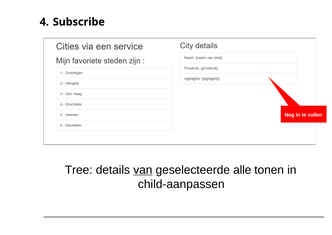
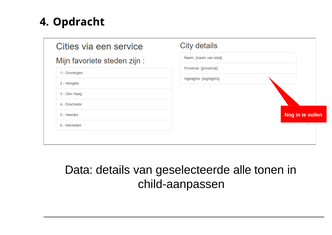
Subscribe: Subscribe -> Opdracht
Tree: Tree -> Data
van underline: present -> none
